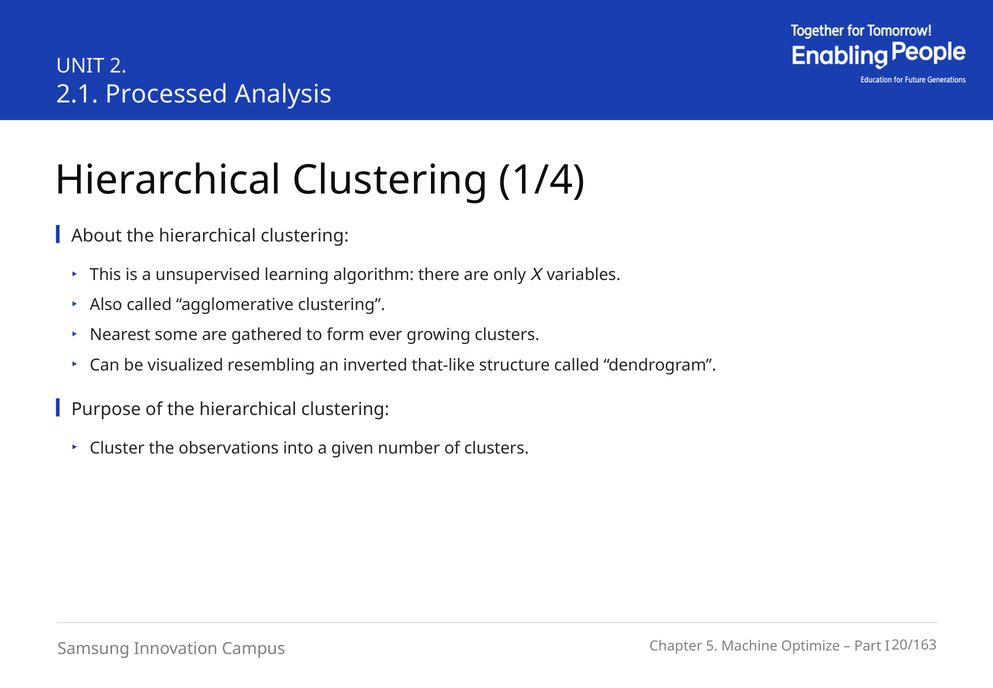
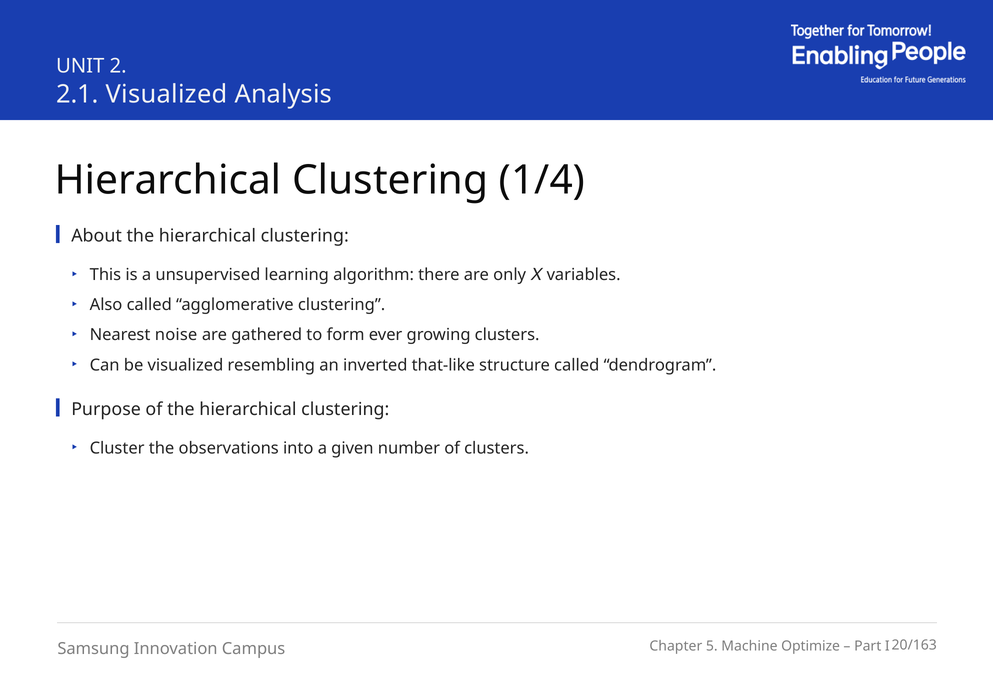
2.1 Processed: Processed -> Visualized
some: some -> noise
